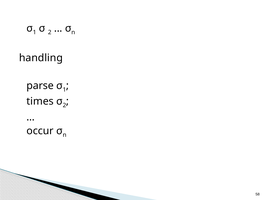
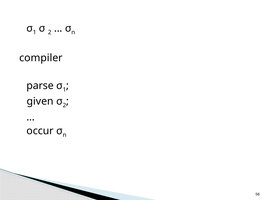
handling: handling -> compiler
times: times -> given
